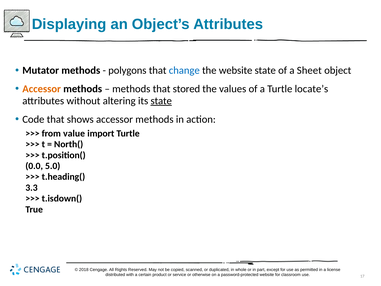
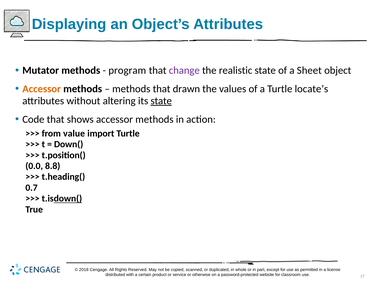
polygons: polygons -> program
change colour: blue -> purple
the website: website -> realistic
stored: stored -> drawn
North( at (69, 144): North( -> Down(
5.0: 5.0 -> 8.8
3.3: 3.3 -> 0.7
down( at (68, 198) underline: none -> present
